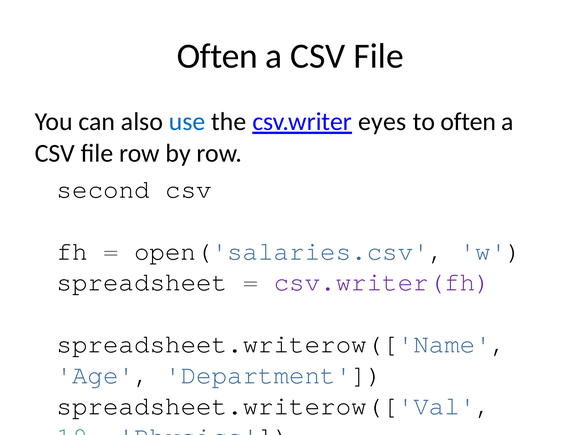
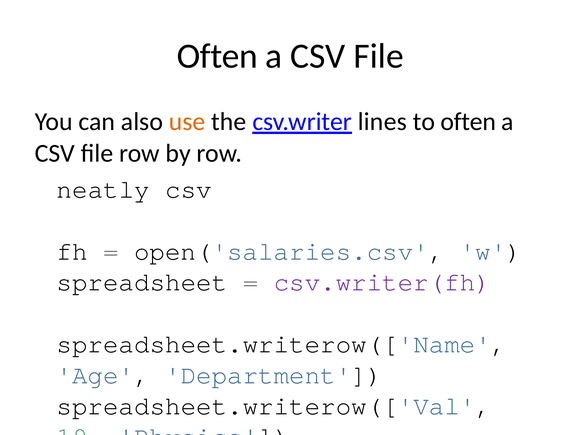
use colour: blue -> orange
eyes: eyes -> lines
second: second -> neatly
